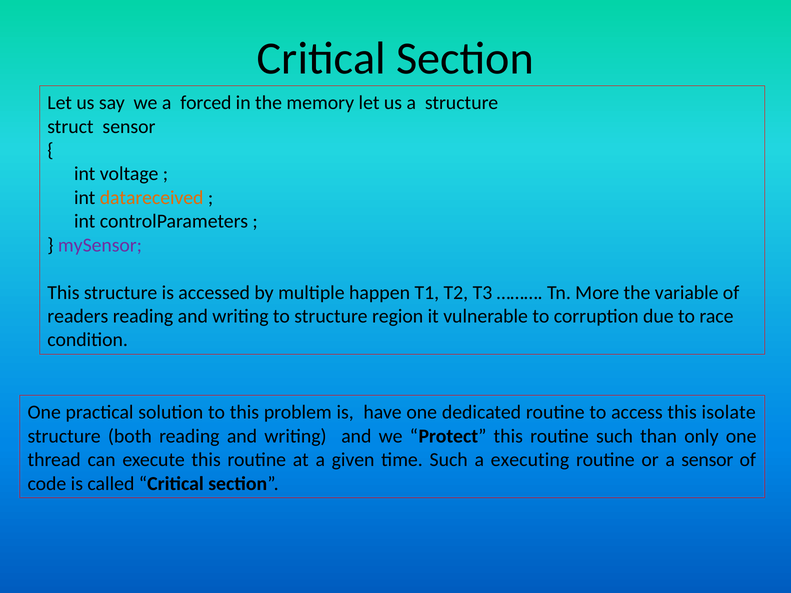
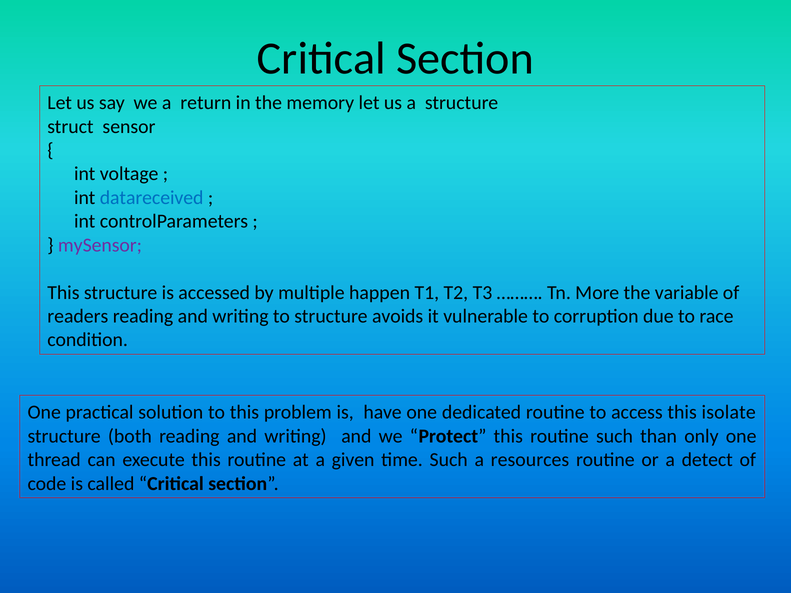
forced: forced -> return
datareceived colour: orange -> blue
region: region -> avoids
executing: executing -> resources
a sensor: sensor -> detect
